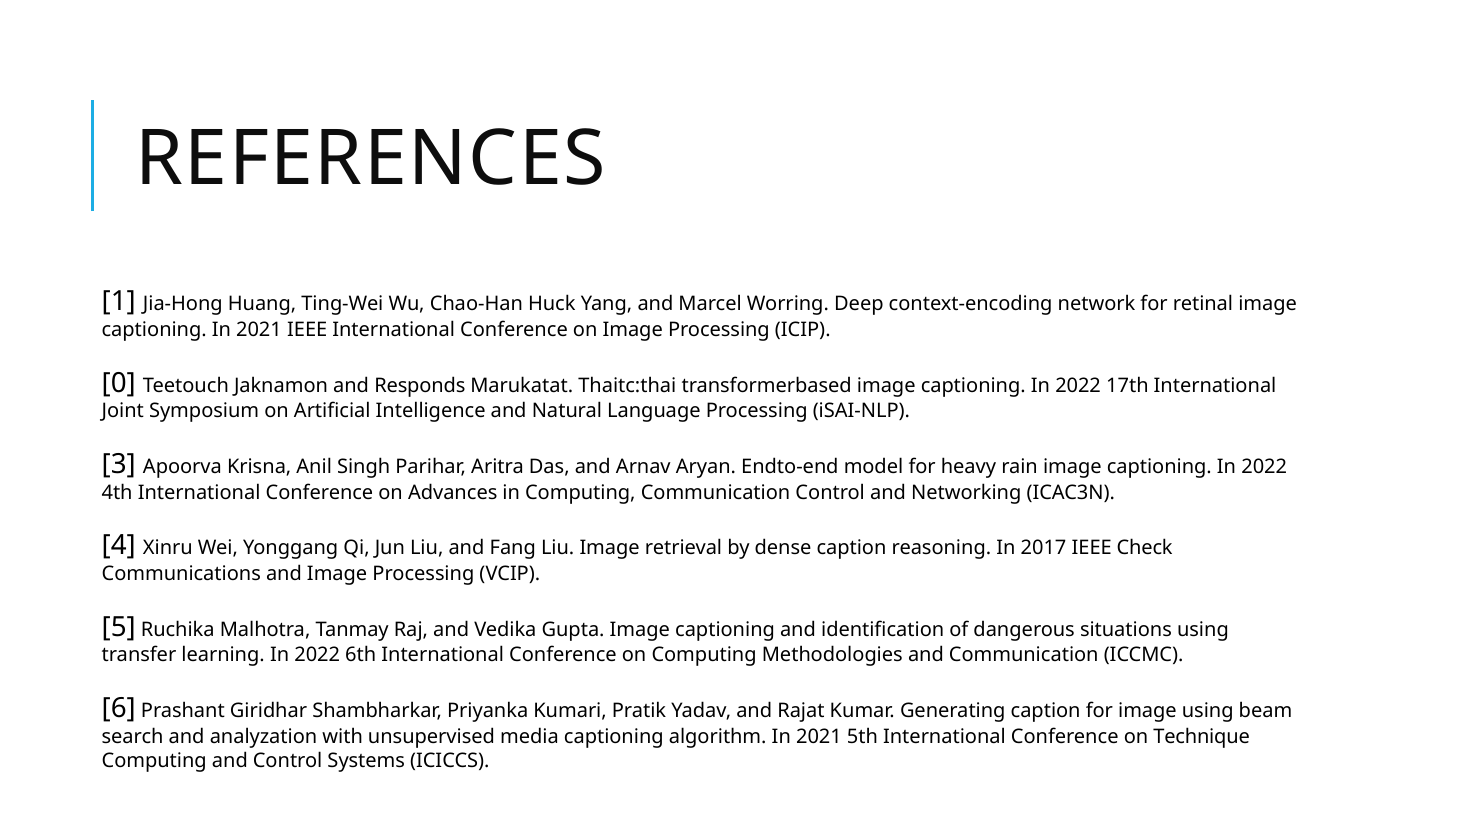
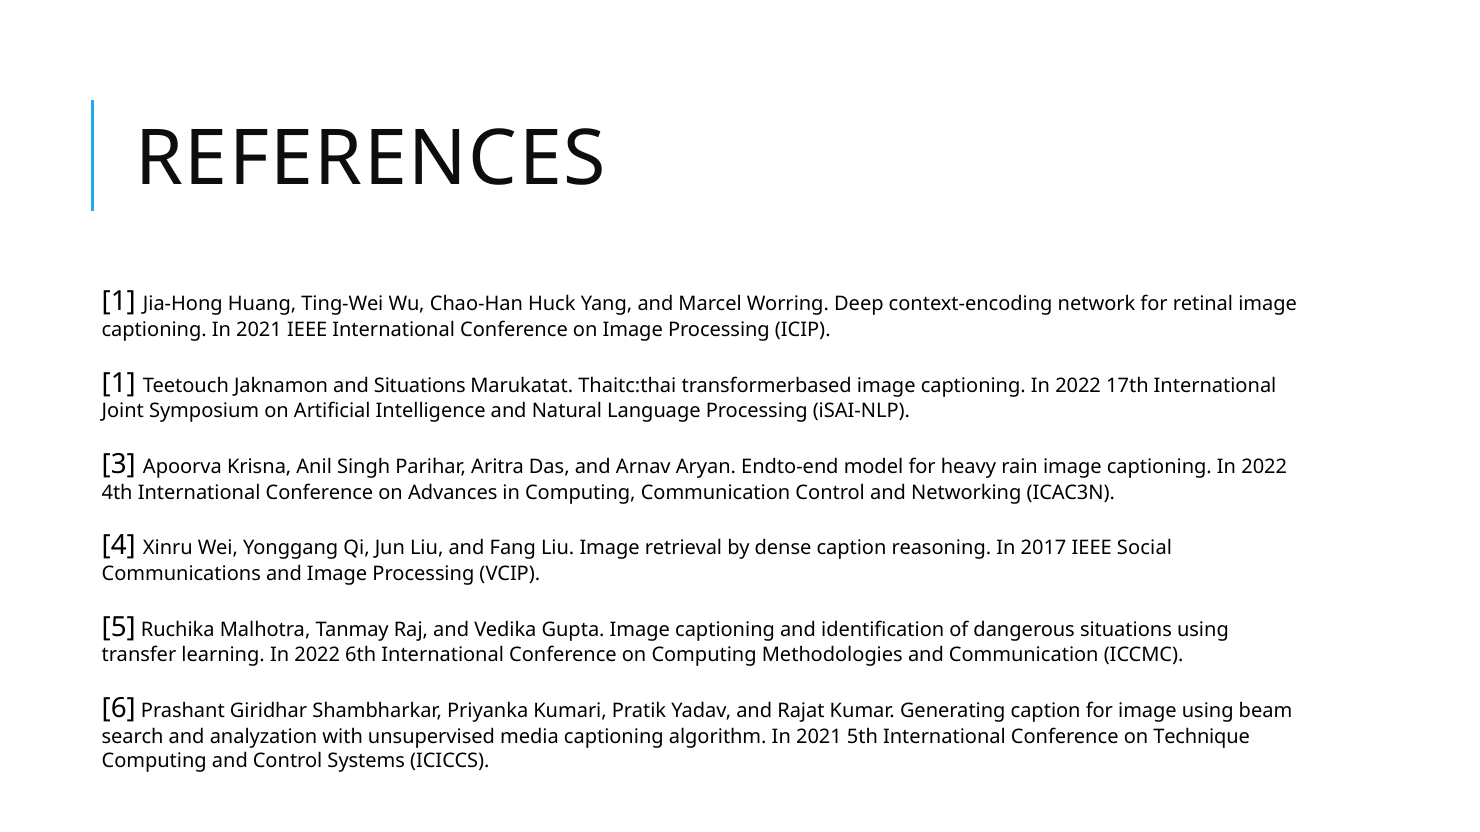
0 at (119, 383): 0 -> 1
and Responds: Responds -> Situations
Check: Check -> Social
